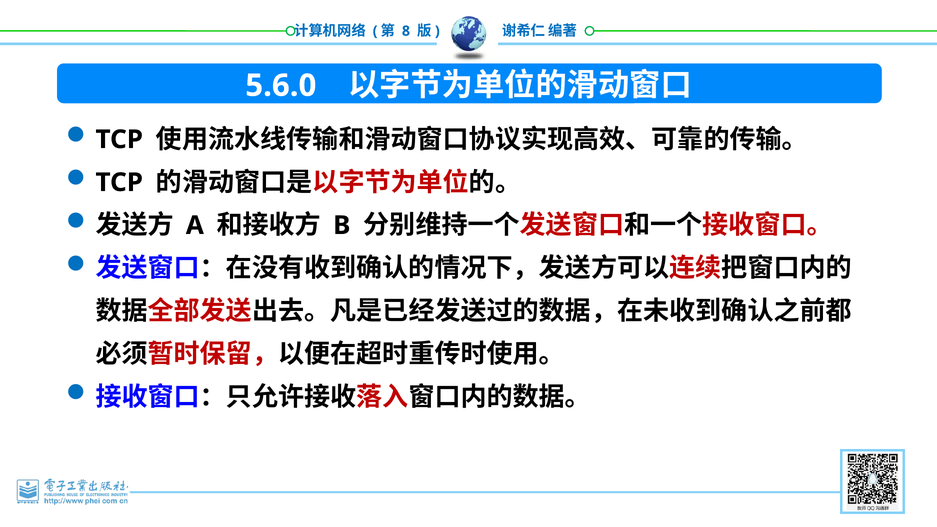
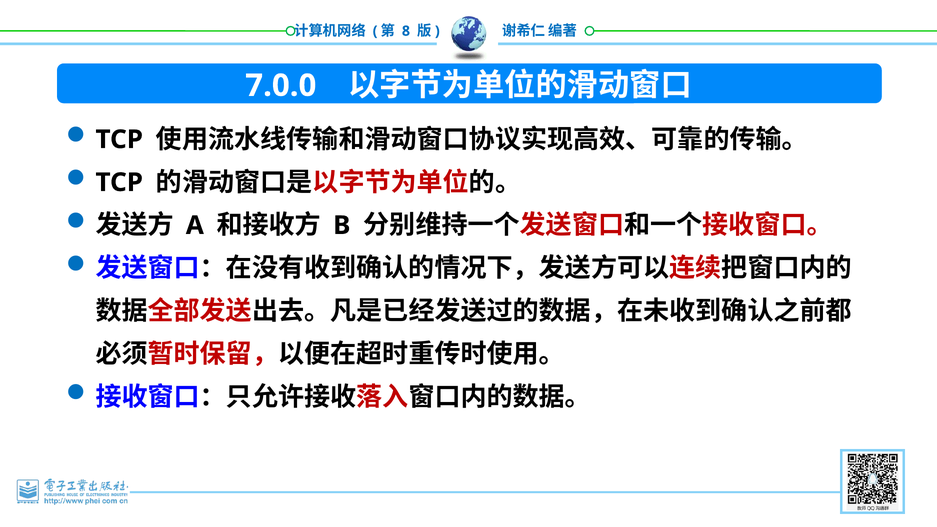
5.6.0: 5.6.0 -> 7.0.0
